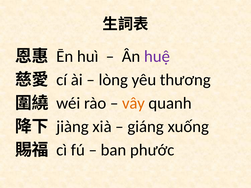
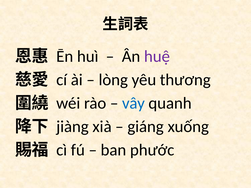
vây colour: orange -> blue
